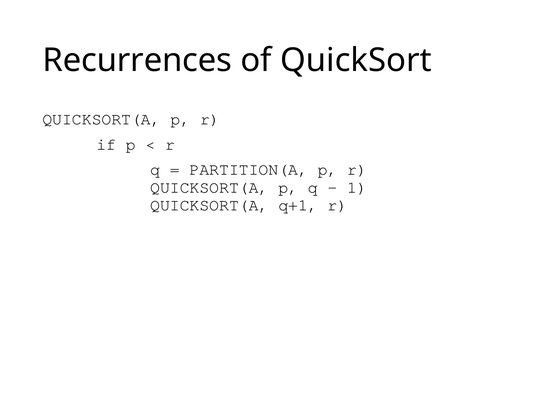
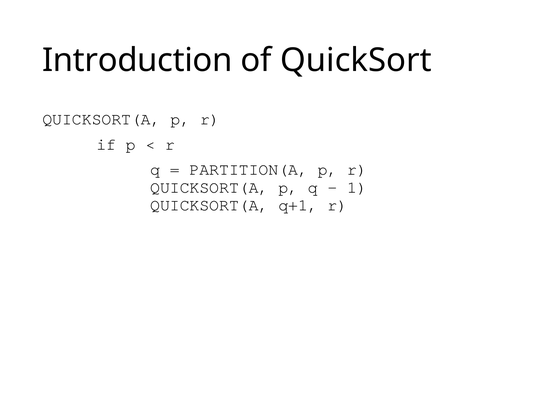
Recurrences: Recurrences -> Introduction
